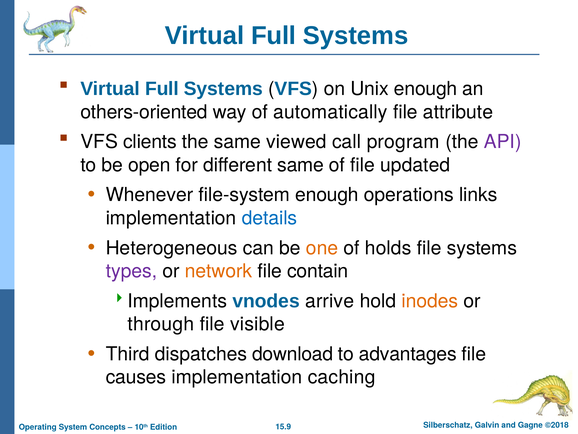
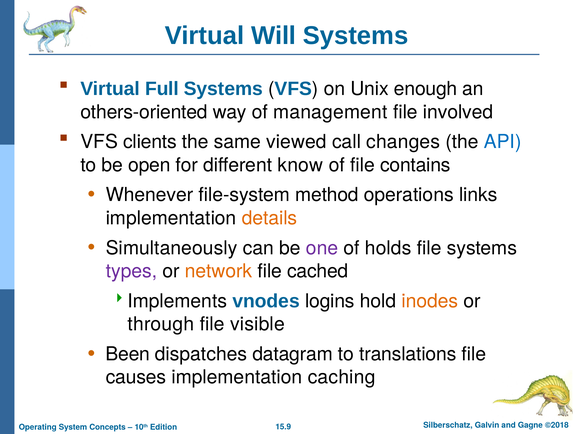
Full at (274, 36): Full -> Will
automatically: automatically -> management
attribute: attribute -> involved
program: program -> changes
API colour: purple -> blue
different same: same -> know
updated: updated -> contains
file-system enough: enough -> method
details colour: blue -> orange
Heterogeneous: Heterogeneous -> Simultaneously
one colour: orange -> purple
contain: contain -> cached
arrive: arrive -> logins
Third: Third -> Been
download: download -> datagram
advantages: advantages -> translations
